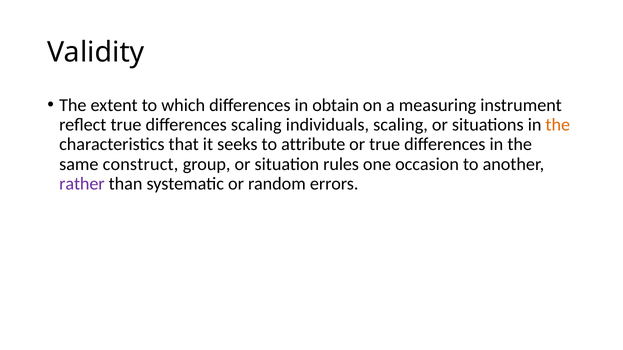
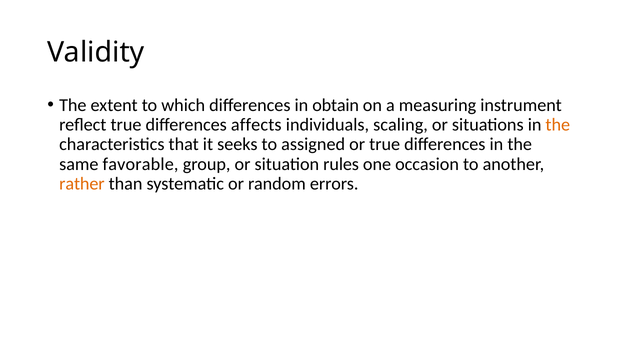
differences scaling: scaling -> affects
attribute: attribute -> assigned
construct: construct -> favorable
rather colour: purple -> orange
